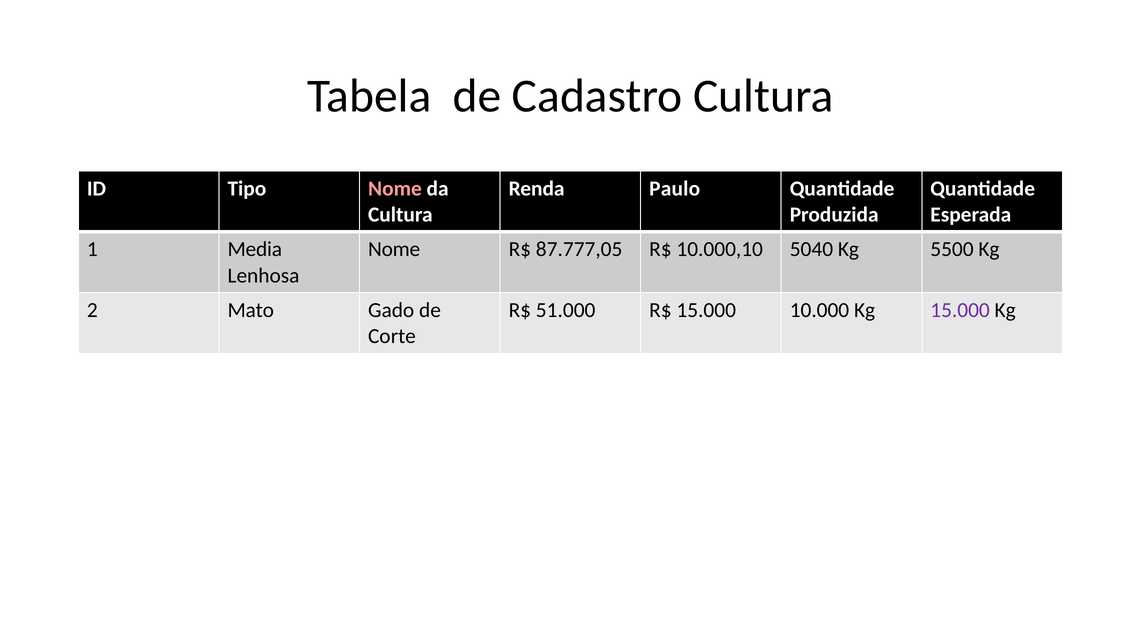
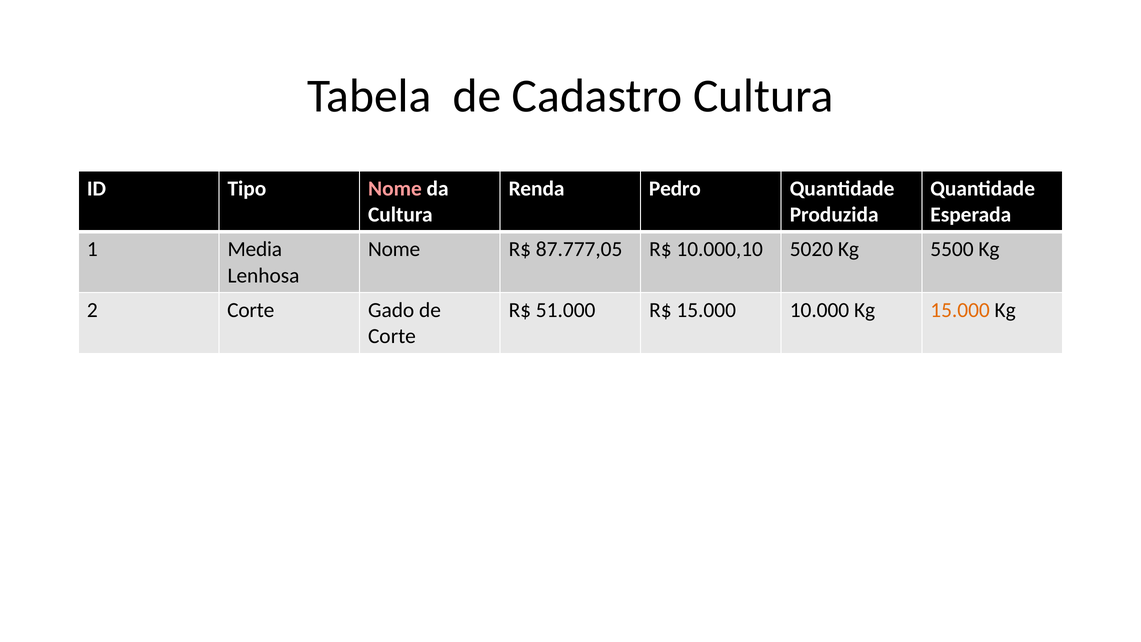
Paulo: Paulo -> Pedro
5040: 5040 -> 5020
2 Mato: Mato -> Corte
15.000 at (960, 310) colour: purple -> orange
